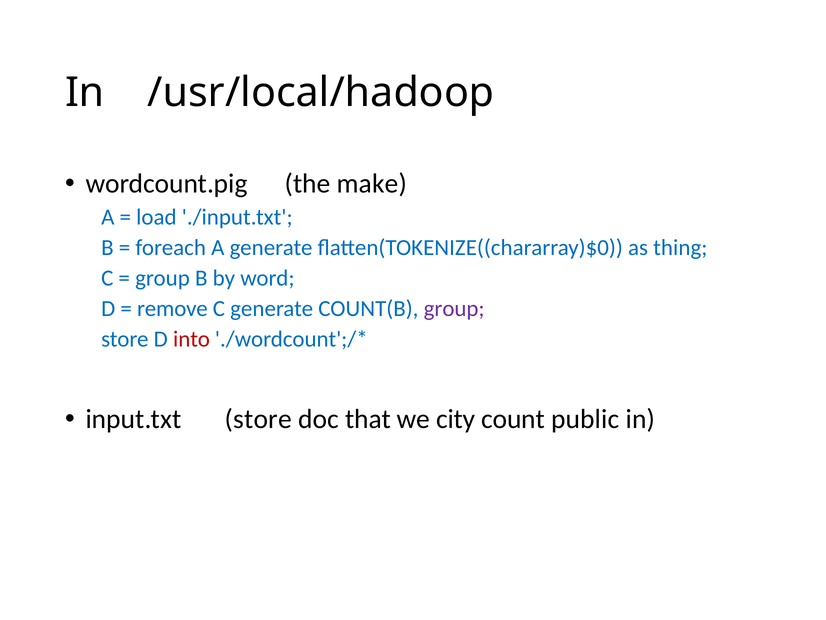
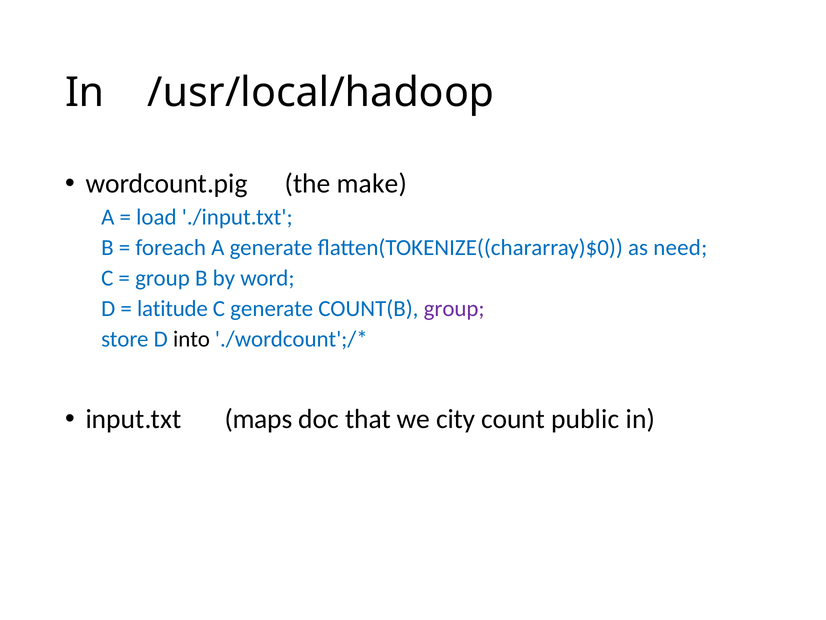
thing: thing -> need
remove: remove -> latitude
into colour: red -> black
input.txt store: store -> maps
